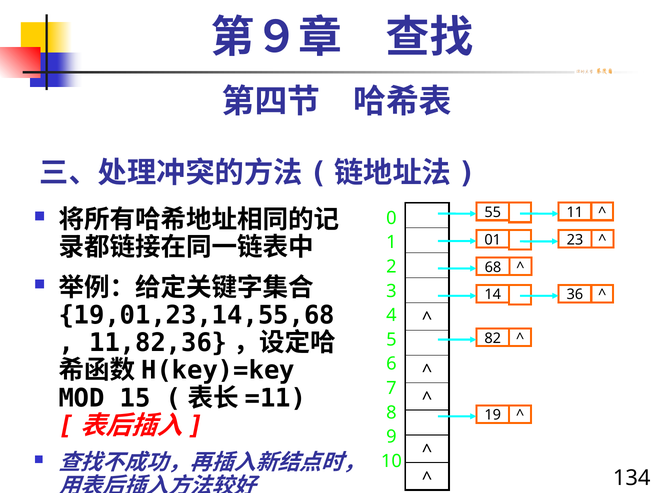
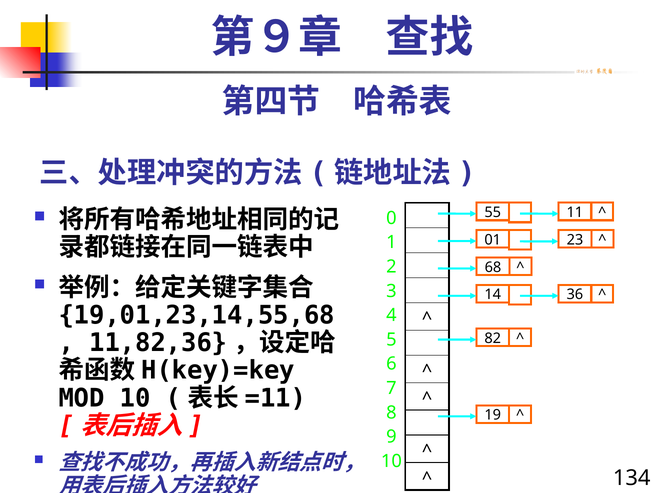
MOD 15: 15 -> 10
